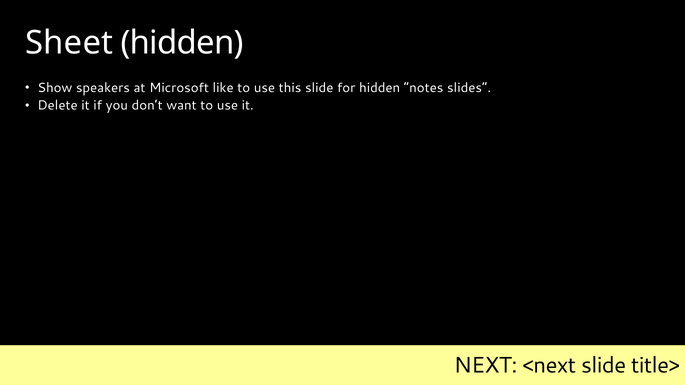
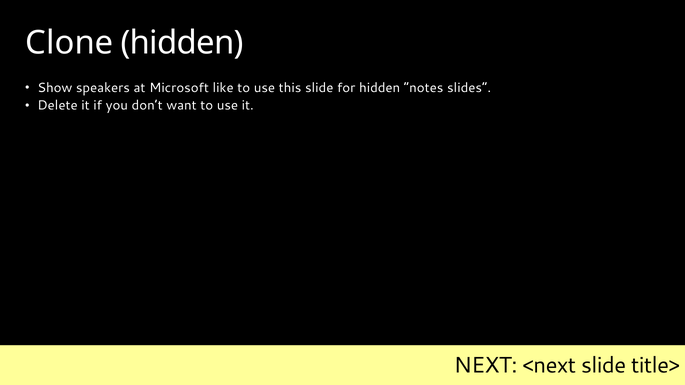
Sheet: Sheet -> Clone
